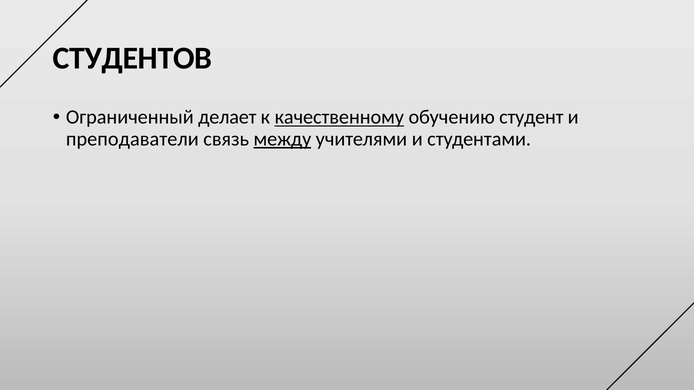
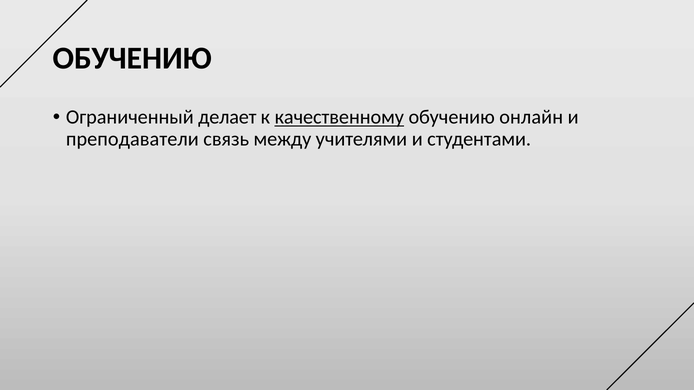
СТУДЕНТОВ at (132, 58): СТУДЕНТОВ -> ОБУЧЕНИЮ
студент: студент -> онлайн
между underline: present -> none
